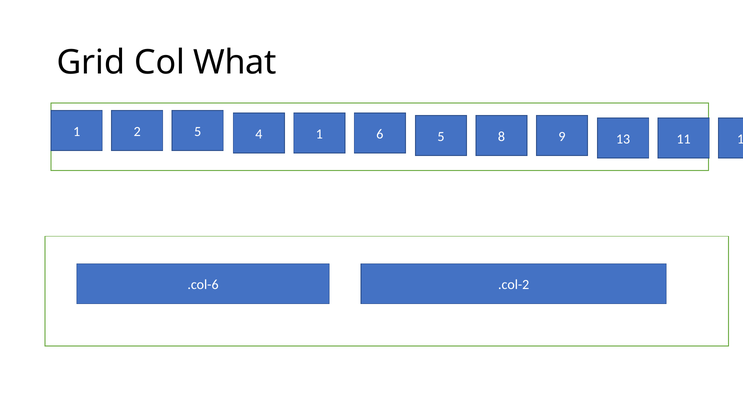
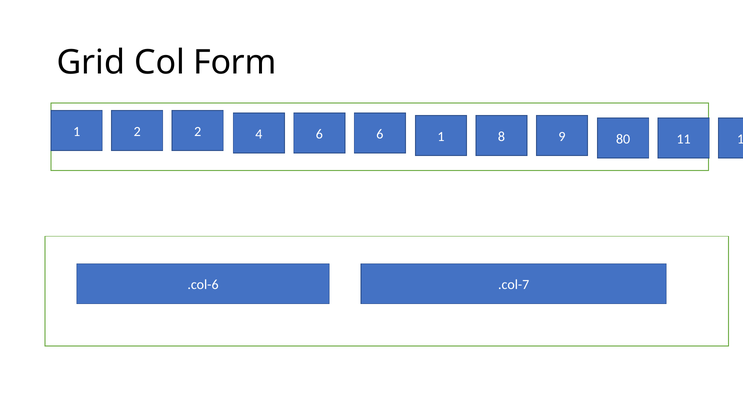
What: What -> Form
2 5: 5 -> 2
4 1: 1 -> 6
6 5: 5 -> 1
13: 13 -> 80
.col-2: .col-2 -> .col-7
